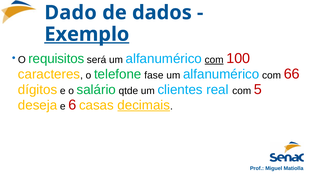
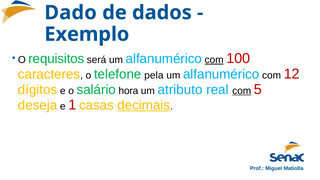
Exemplo underline: present -> none
fase: fase -> pela
66: 66 -> 12
qtde: qtde -> hora
clientes: clientes -> atributo
com at (242, 91) underline: none -> present
6: 6 -> 1
